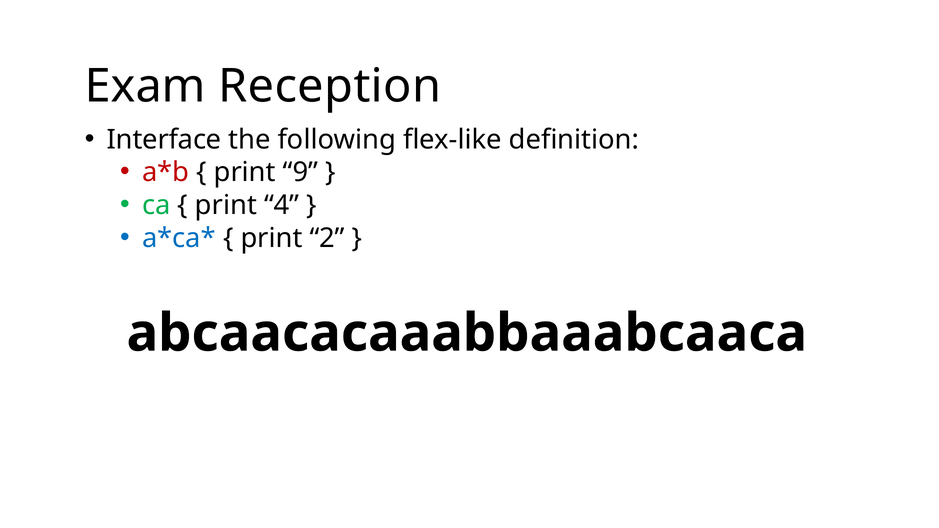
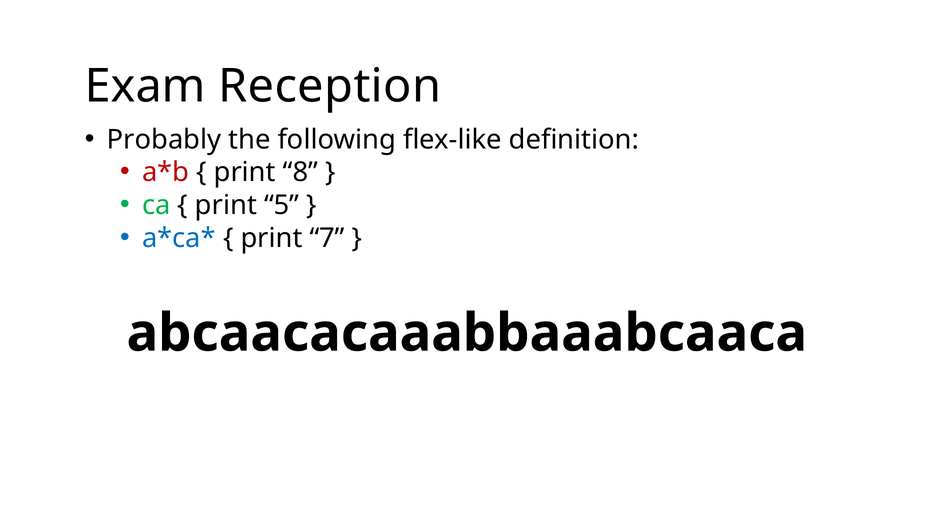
Interface: Interface -> Probably
9: 9 -> 8
4: 4 -> 5
2: 2 -> 7
